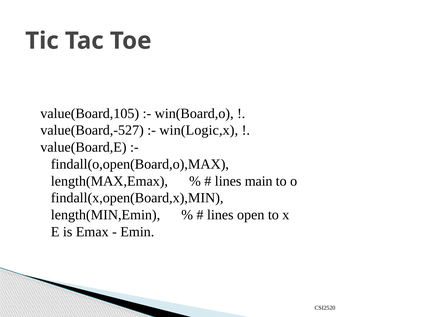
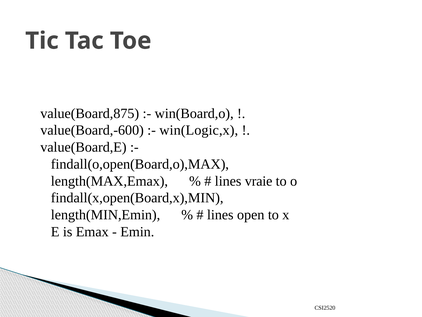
value(Board,105: value(Board,105 -> value(Board,875
value(Board,-527: value(Board,-527 -> value(Board,-600
main: main -> vraie
